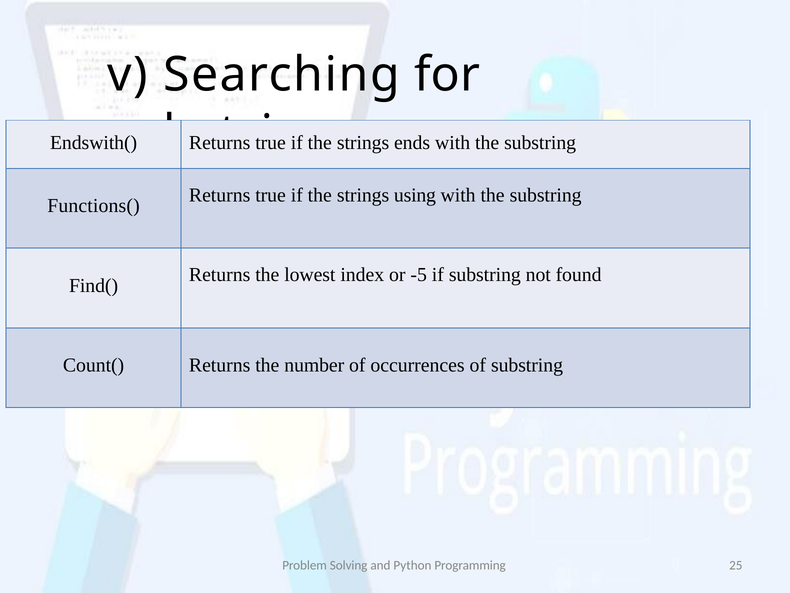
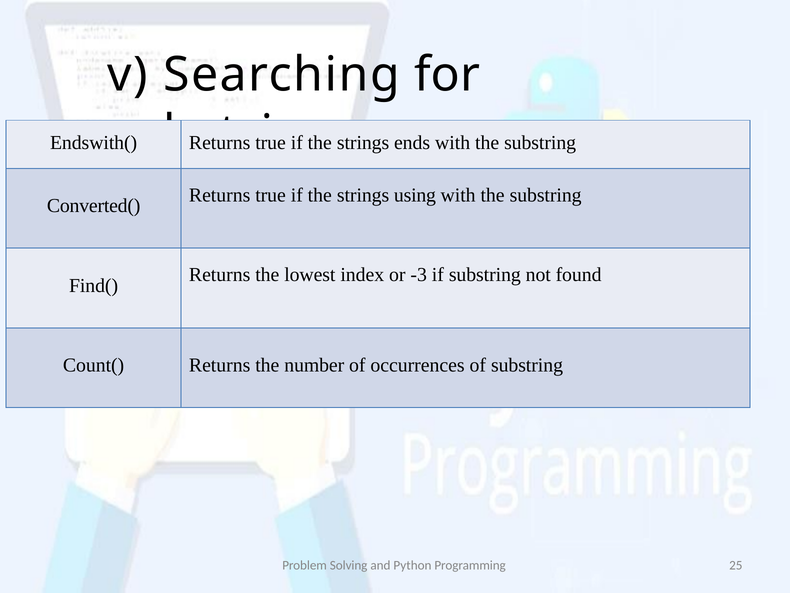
Functions(: Functions( -> Converted(
-5: -5 -> -3
